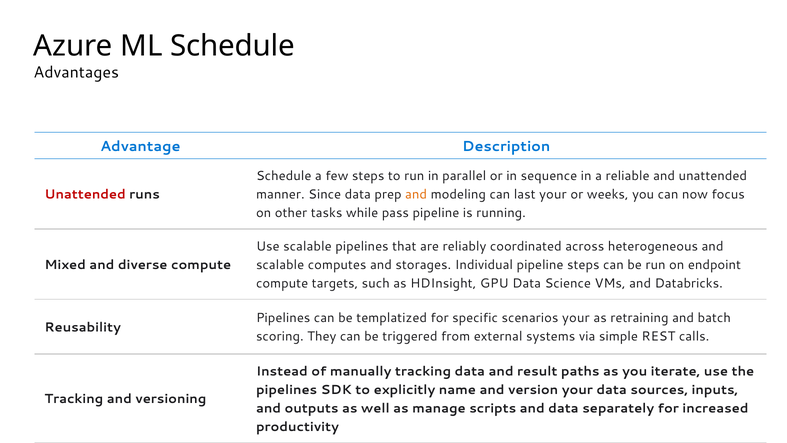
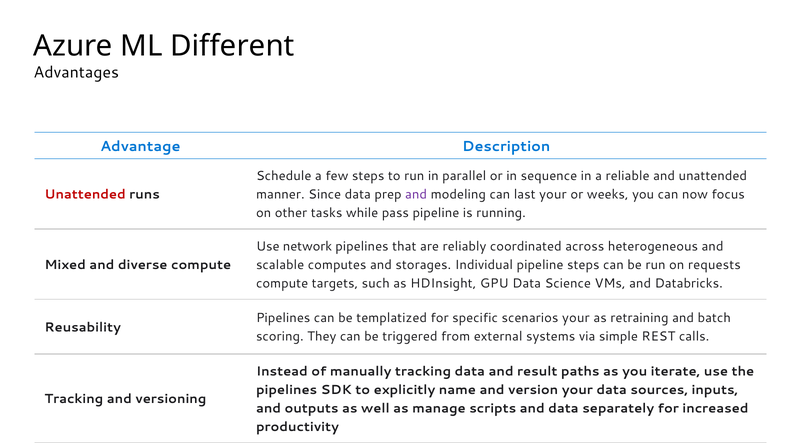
ML Schedule: Schedule -> Different
and at (416, 194) colour: orange -> purple
Use scalable: scalable -> network
endpoint: endpoint -> requests
